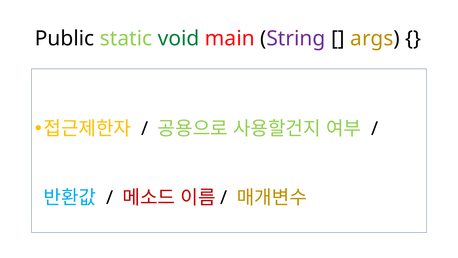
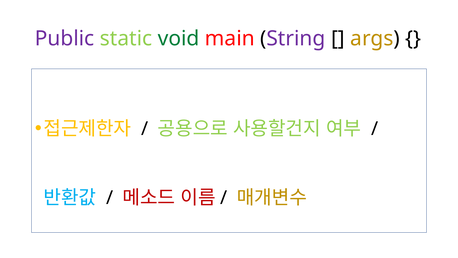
Public colour: black -> purple
